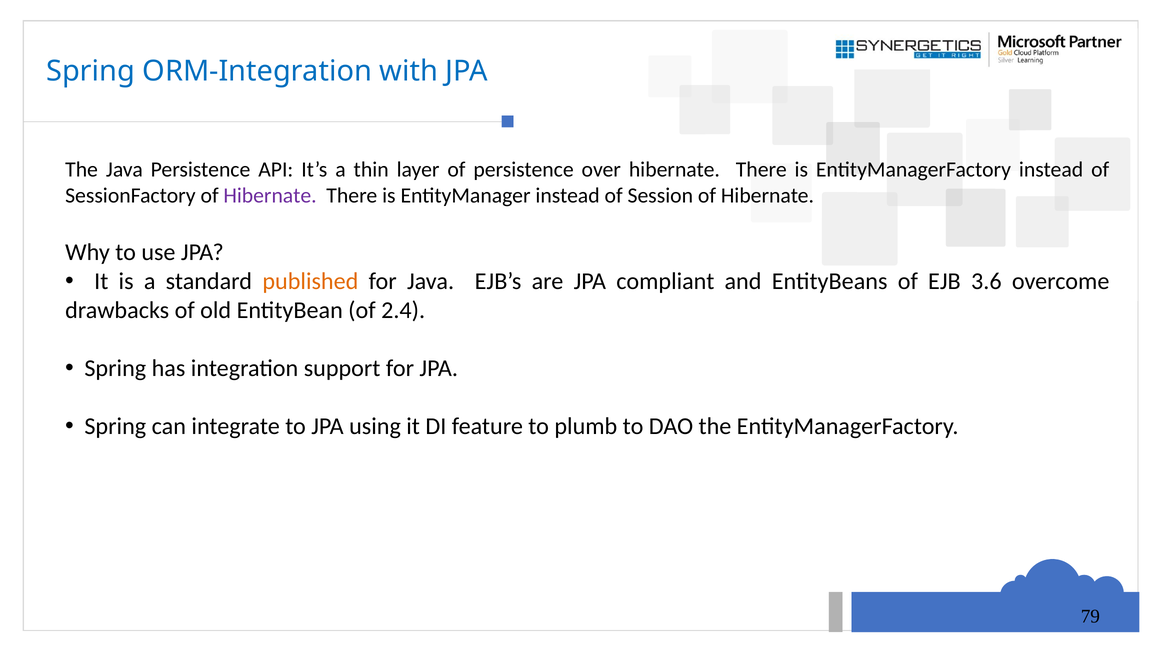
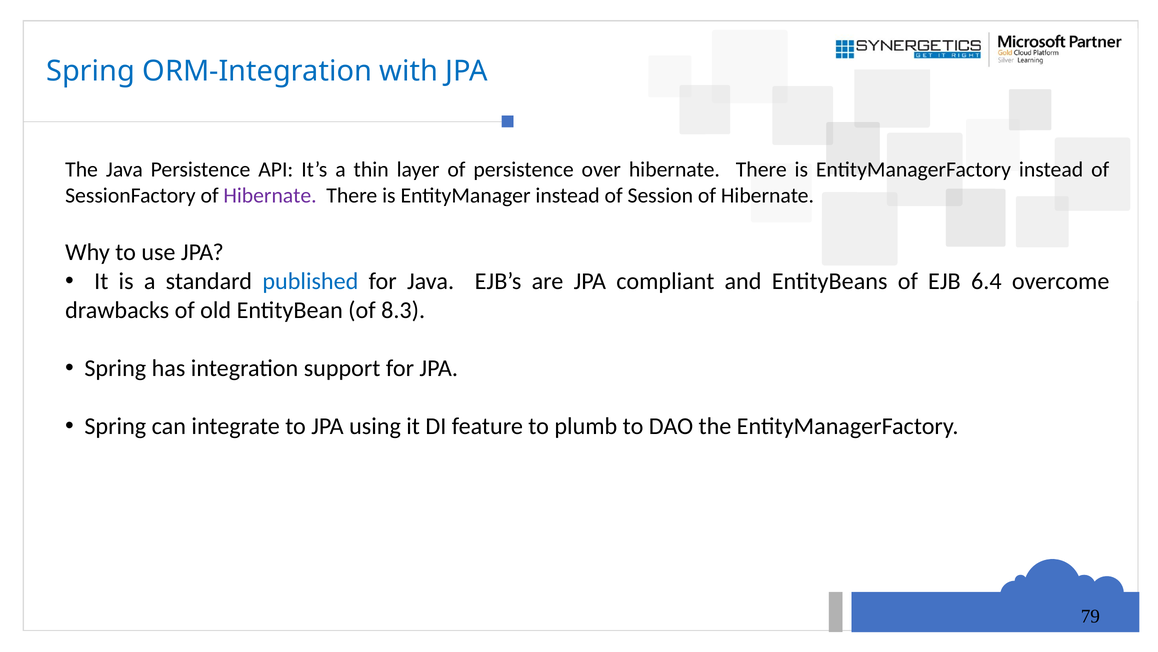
published colour: orange -> blue
3.6: 3.6 -> 6.4
2.4: 2.4 -> 8.3
